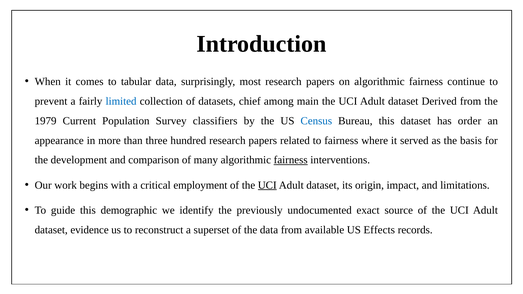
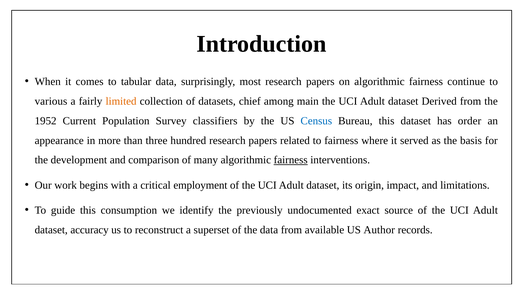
prevent: prevent -> various
limited colour: blue -> orange
1979: 1979 -> 1952
UCI at (267, 185) underline: present -> none
demographic: demographic -> consumption
evidence: evidence -> accuracy
Effects: Effects -> Author
